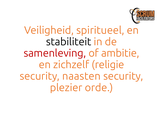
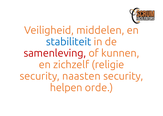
spiritueel: spiritueel -> middelen
stabiliteit colour: black -> blue
ambitie: ambitie -> kunnen
plezier: plezier -> helpen
